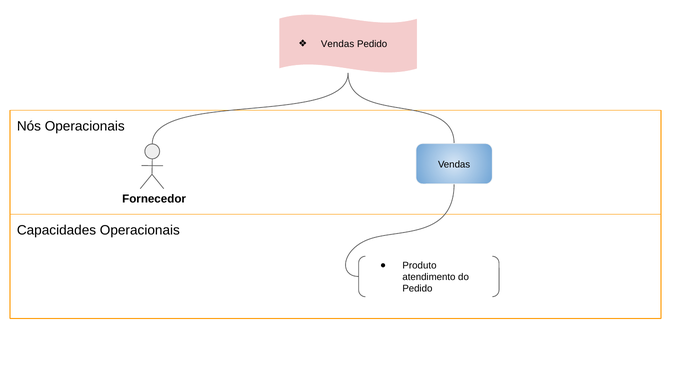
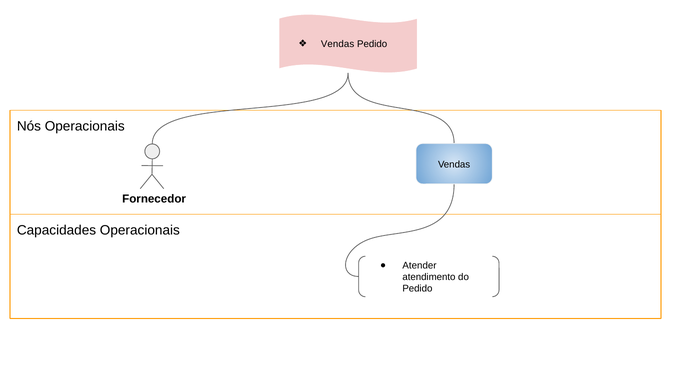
Produto: Produto -> Atender
